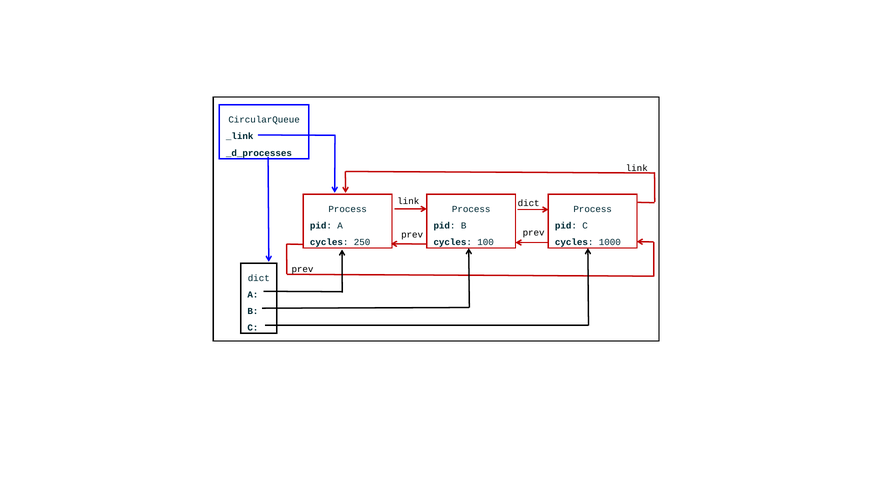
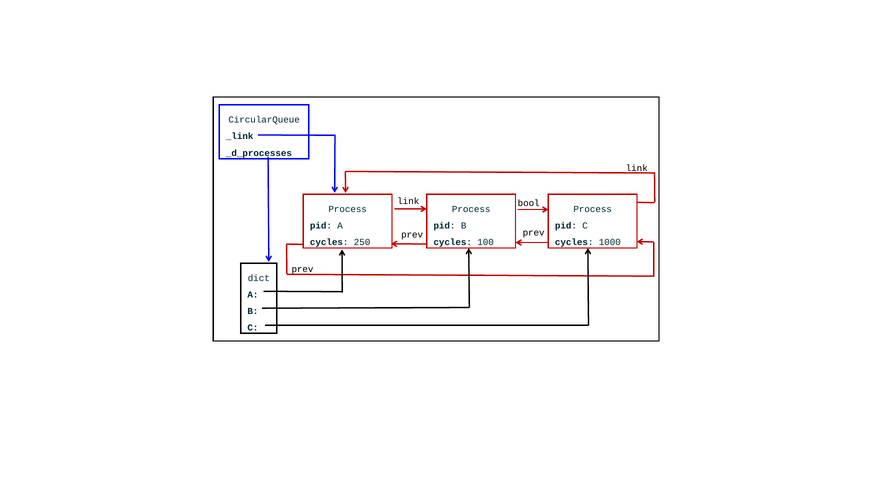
link dict: dict -> bool
